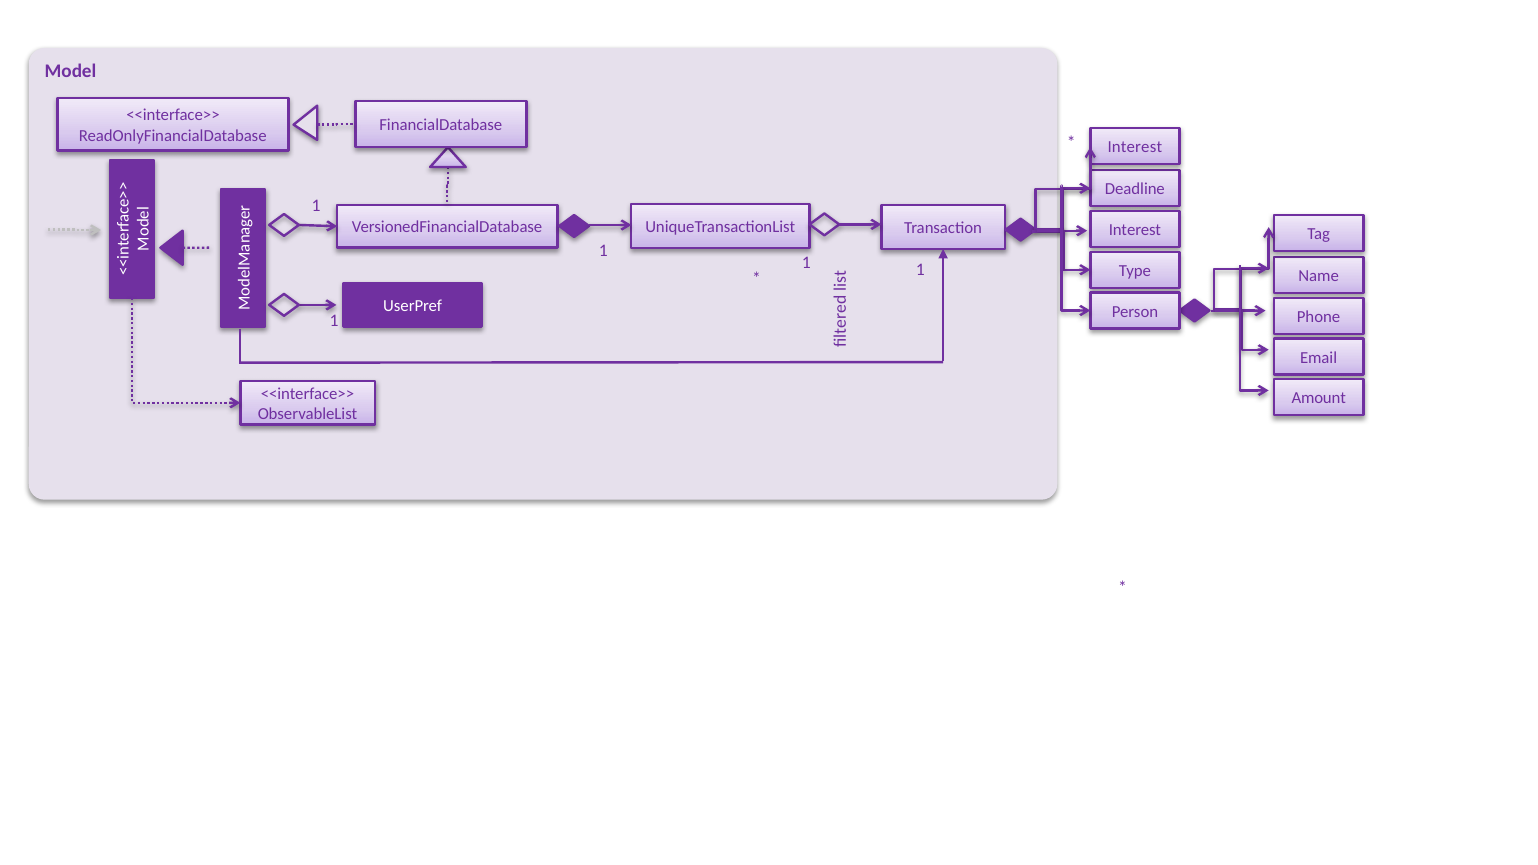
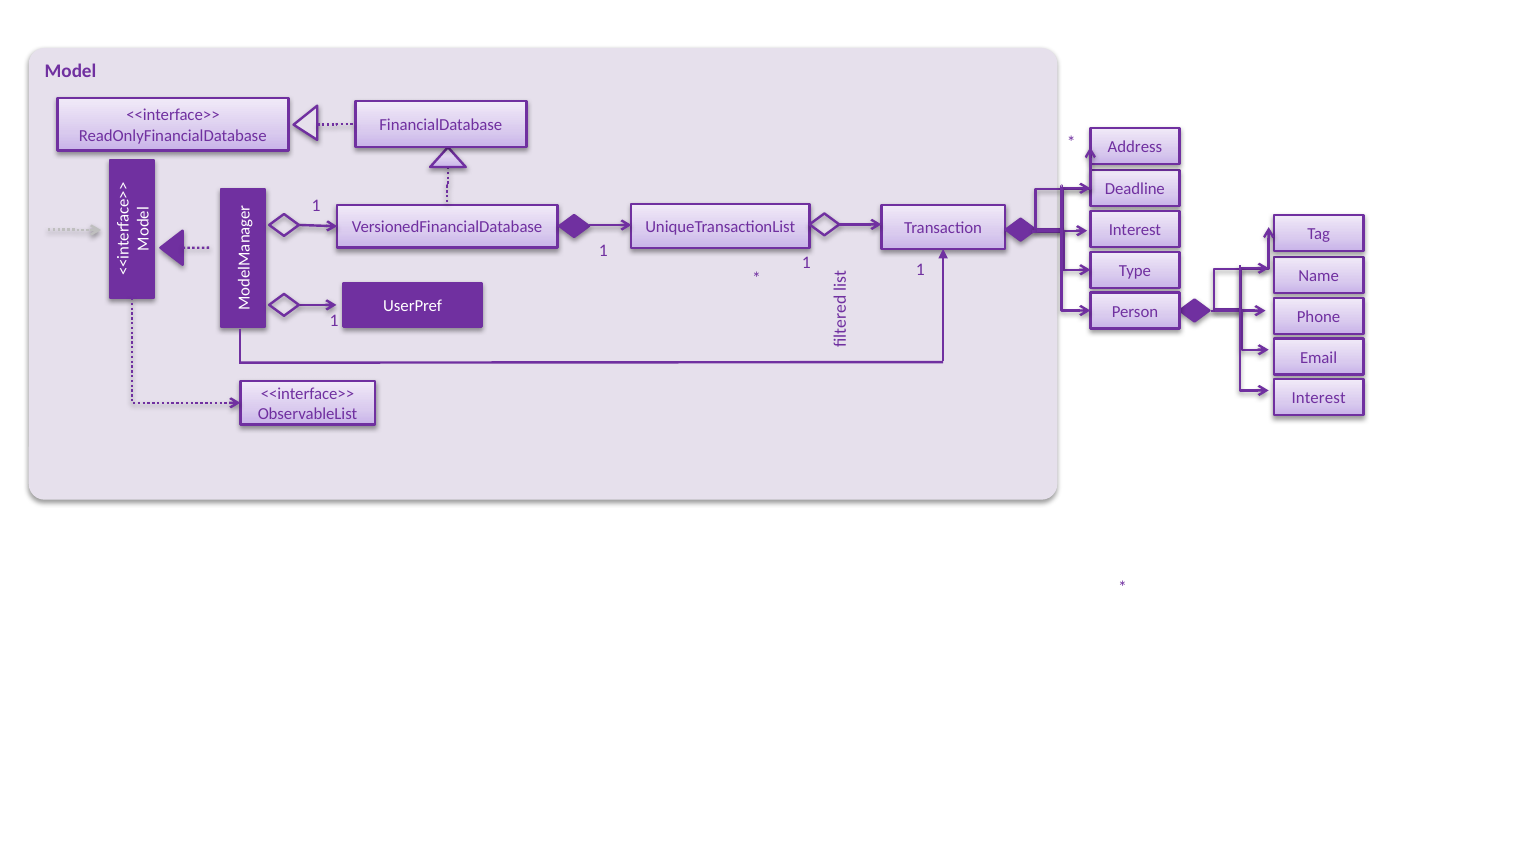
Interest at (1135, 147): Interest -> Address
Amount at (1319, 398): Amount -> Interest
